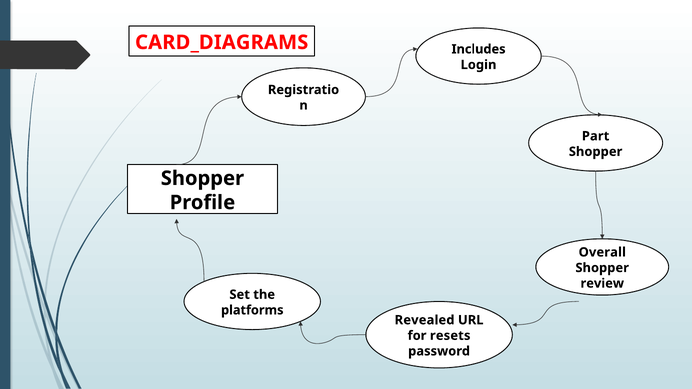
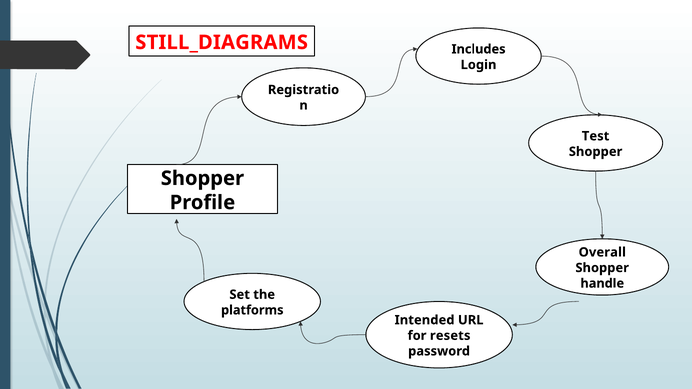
CARD_DIAGRAMS: CARD_DIAGRAMS -> STILL_DIAGRAMS
Part: Part -> Test
review: review -> handle
Revealed: Revealed -> Intended
